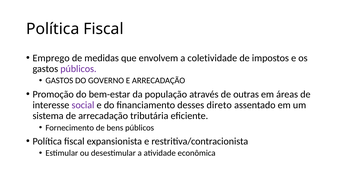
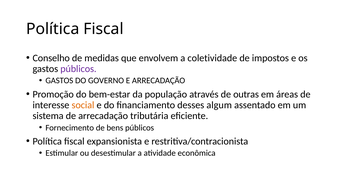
Emprego: Emprego -> Conselho
social colour: purple -> orange
direto: direto -> algum
